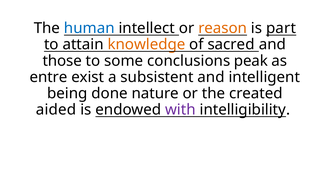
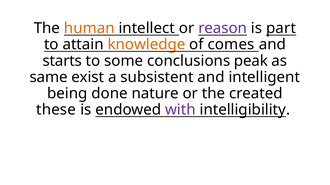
human colour: blue -> orange
reason colour: orange -> purple
sacred: sacred -> comes
those: those -> starts
entre: entre -> same
aided: aided -> these
